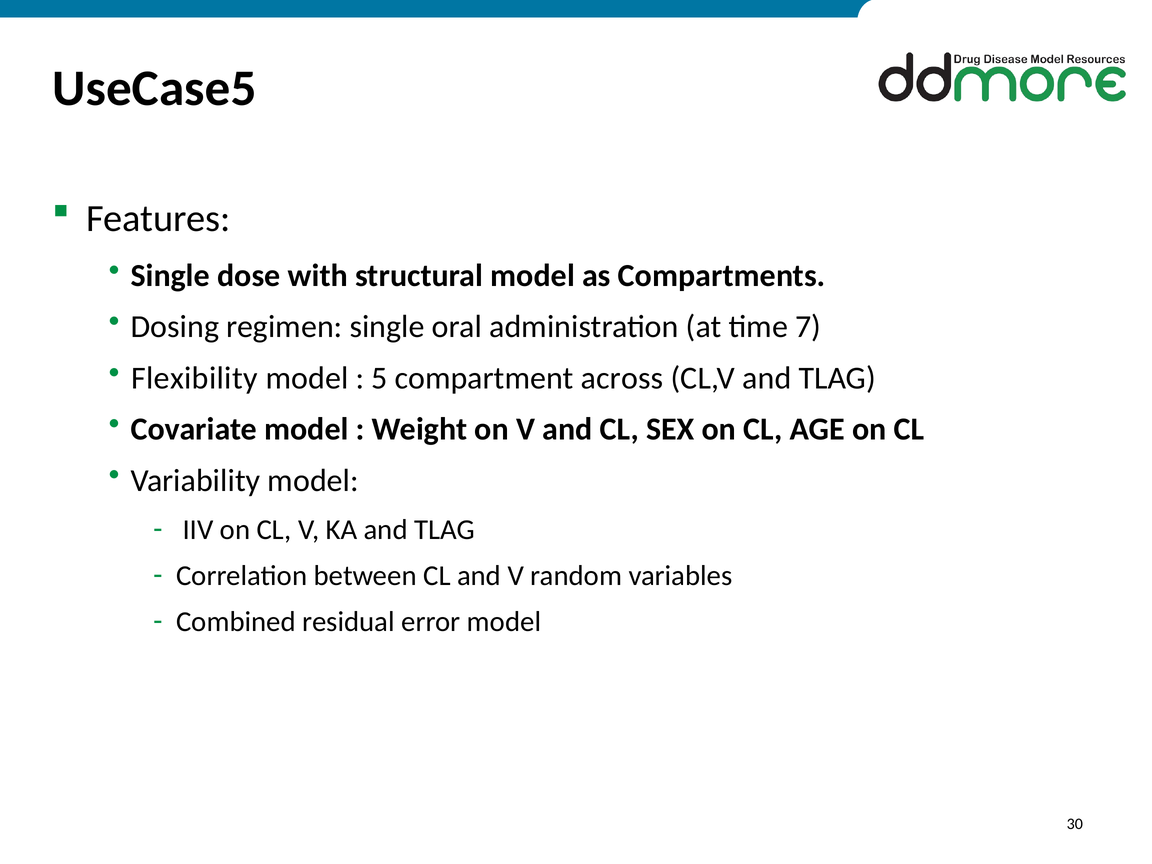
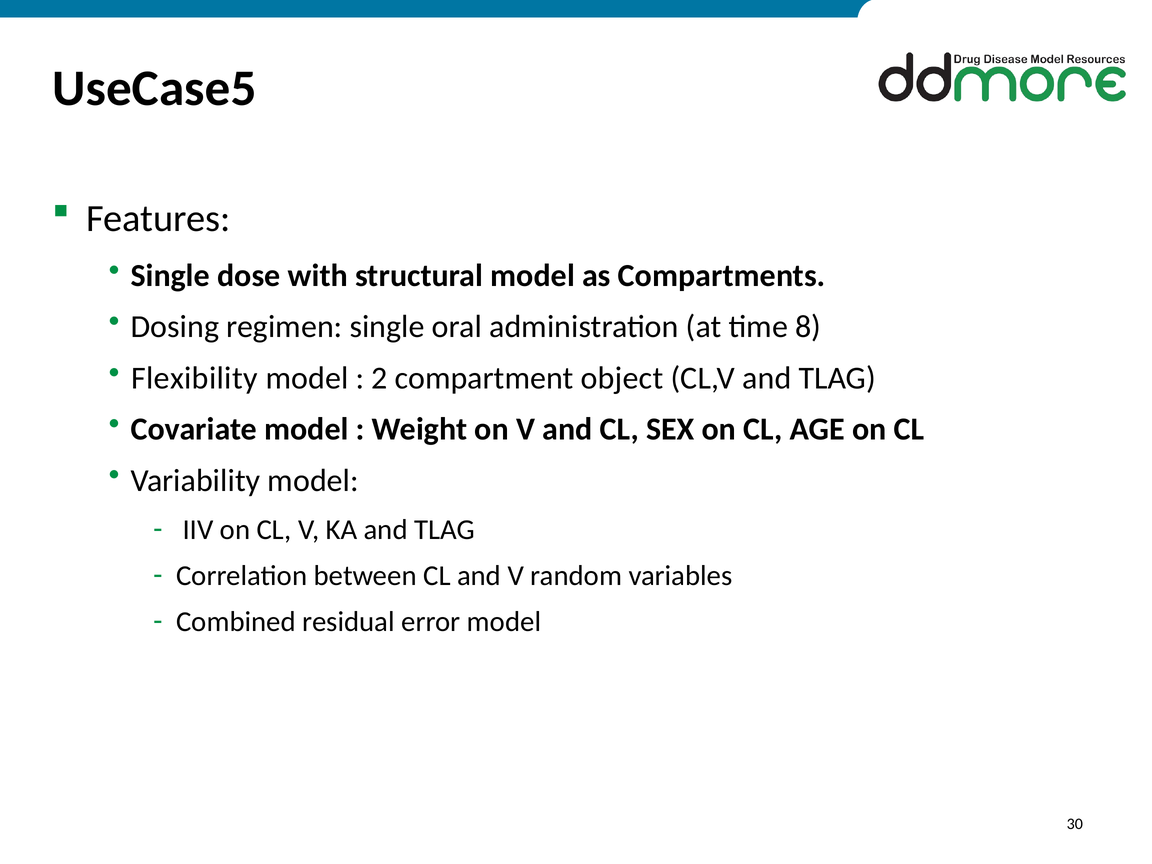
7: 7 -> 8
5: 5 -> 2
across: across -> object
